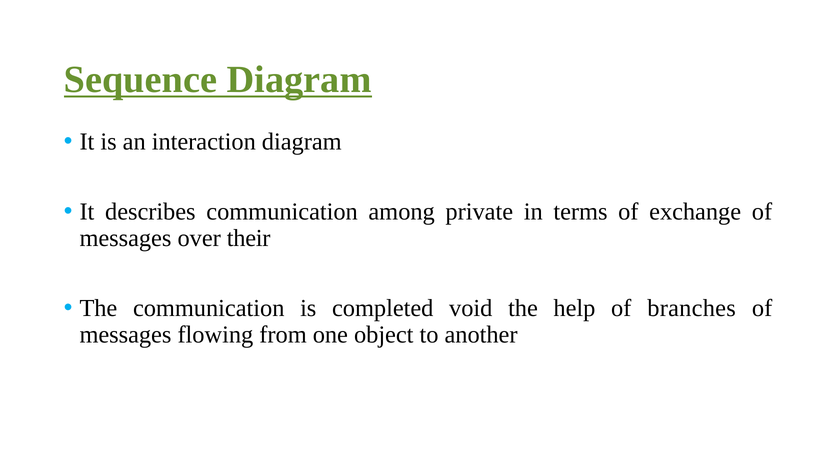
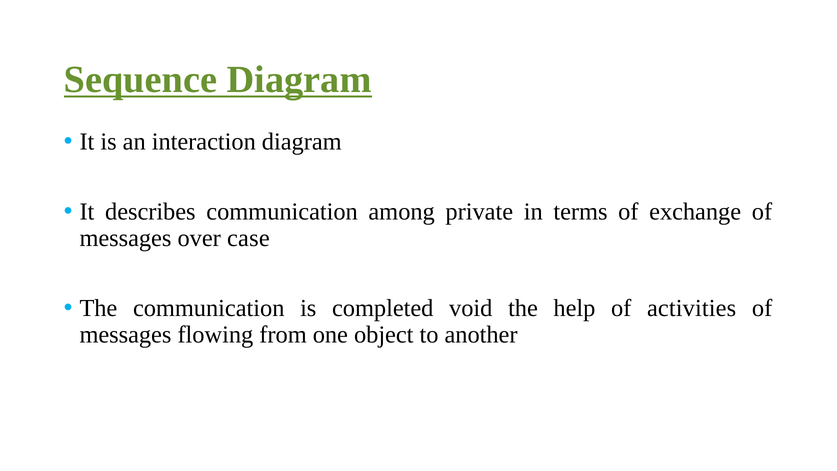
their: their -> case
branches: branches -> activities
